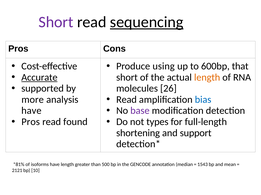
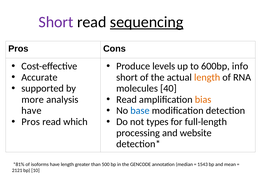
using: using -> levels
that: that -> info
Accurate underline: present -> none
26: 26 -> 40
bias colour: blue -> orange
base colour: purple -> blue
found: found -> which
shortening: shortening -> processing
support: support -> website
